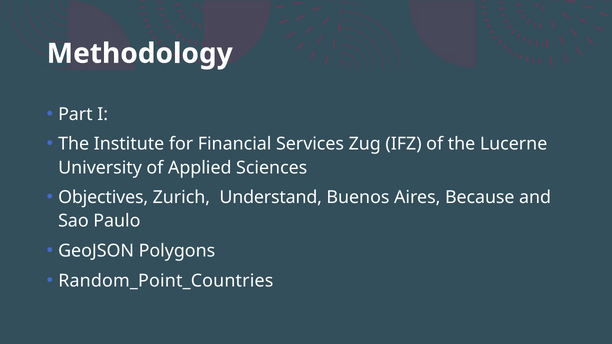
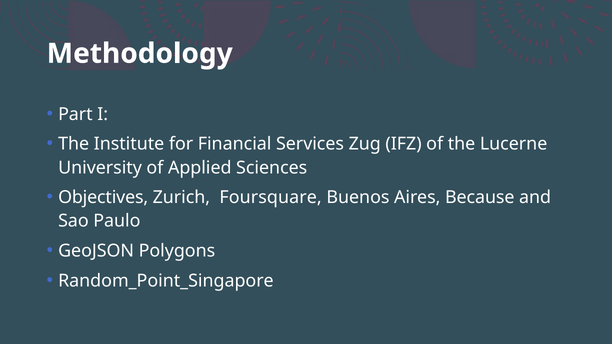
Understand: Understand -> Foursquare
Random_Point_Countries: Random_Point_Countries -> Random_Point_Singapore
